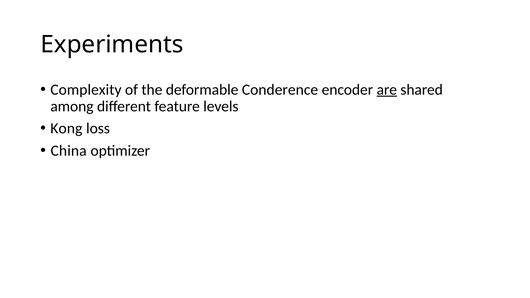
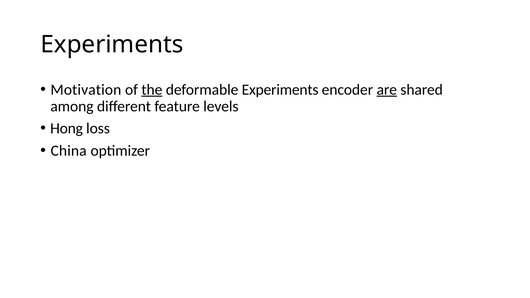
Complexity: Complexity -> Motivation
the underline: none -> present
deformable Conderence: Conderence -> Experiments
Kong: Kong -> Hong
